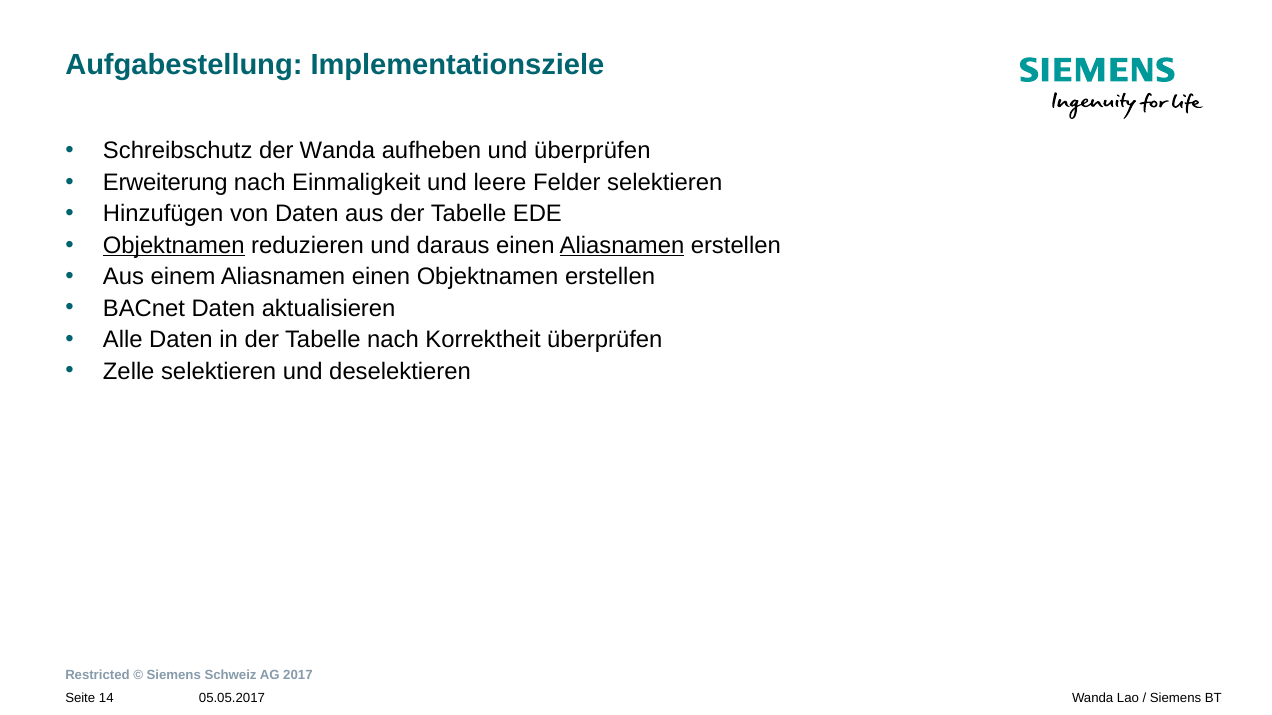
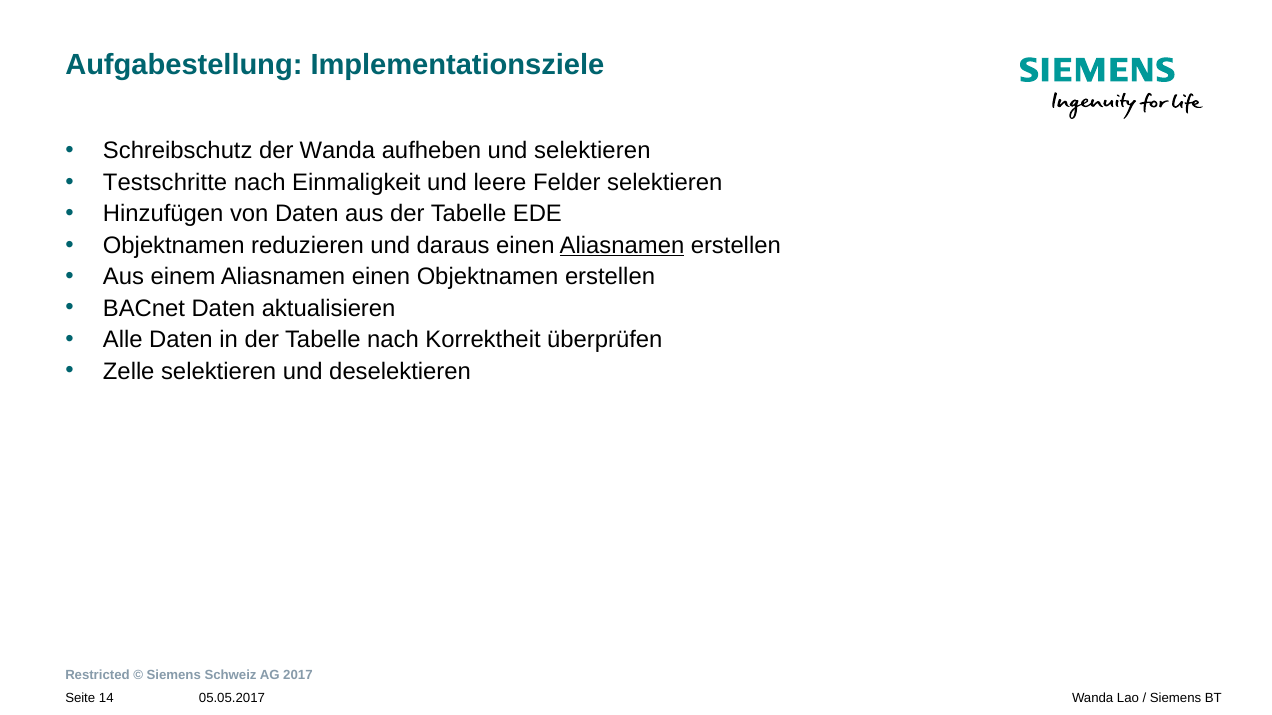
und überprüfen: überprüfen -> selektieren
Erweiterung: Erweiterung -> Testschritte
Objektnamen at (174, 245) underline: present -> none
